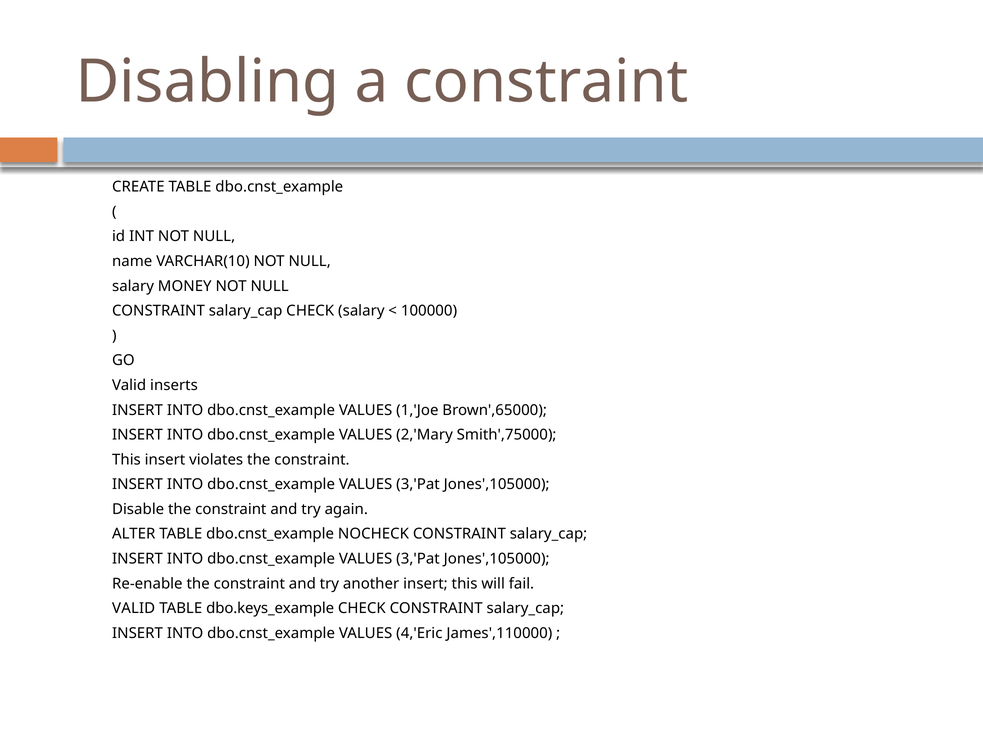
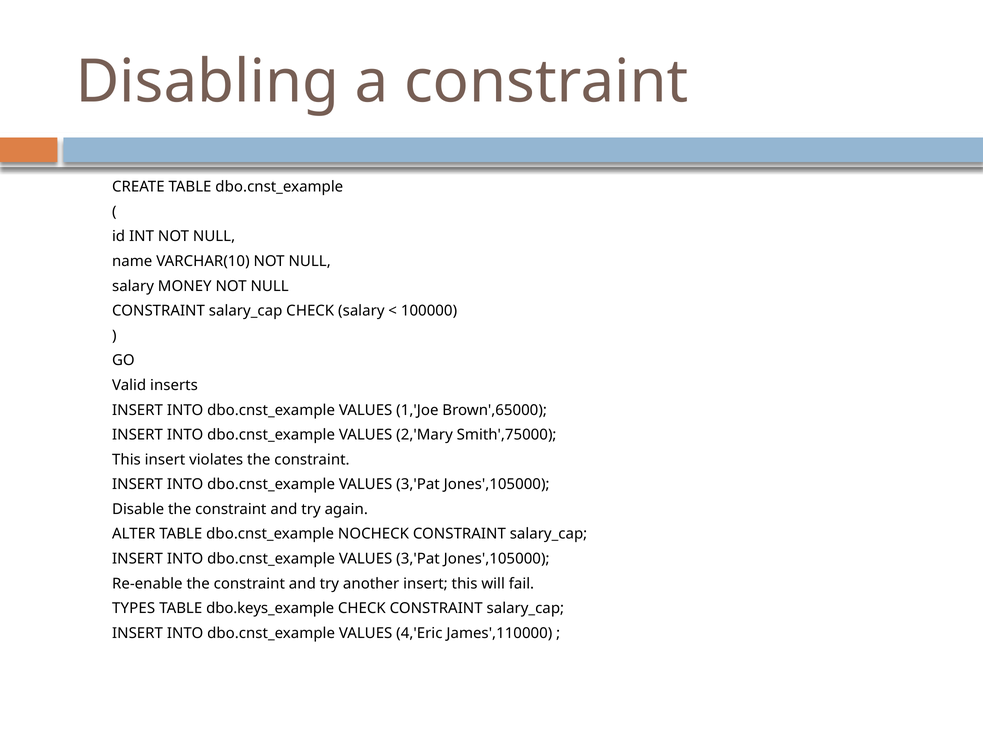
VALID at (134, 609): VALID -> TYPES
